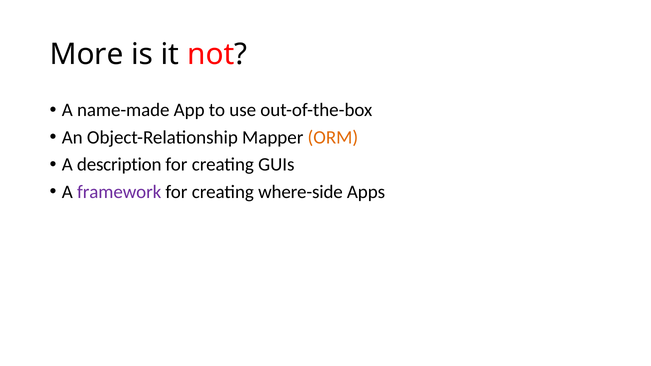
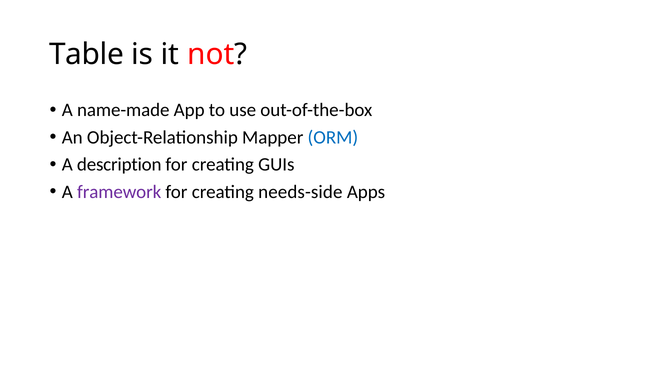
More: More -> Table
ORM colour: orange -> blue
where-side: where-side -> needs-side
